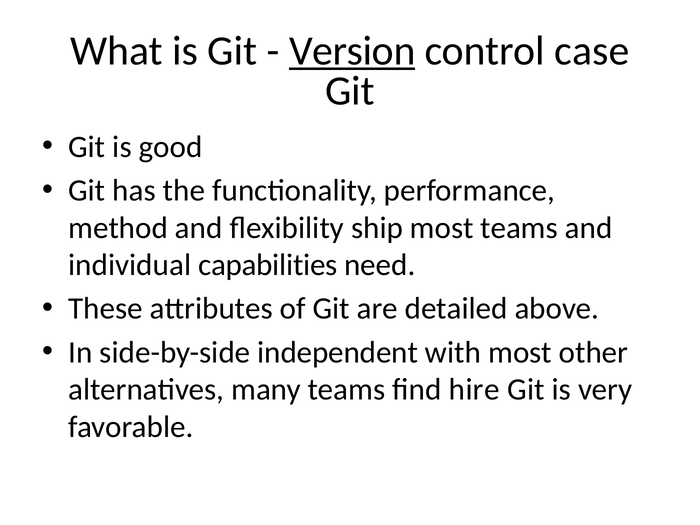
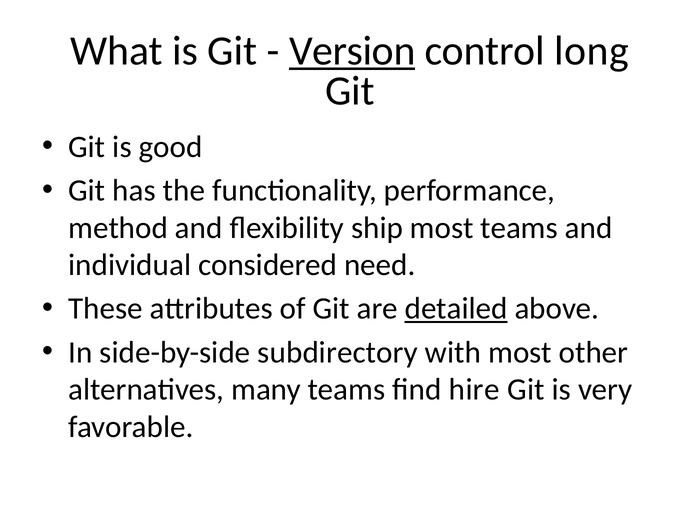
case: case -> long
capabilities: capabilities -> considered
detailed underline: none -> present
independent: independent -> subdirectory
